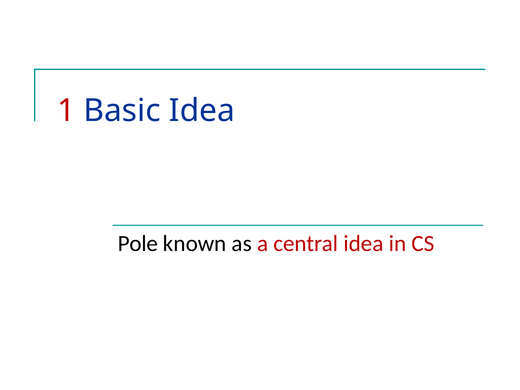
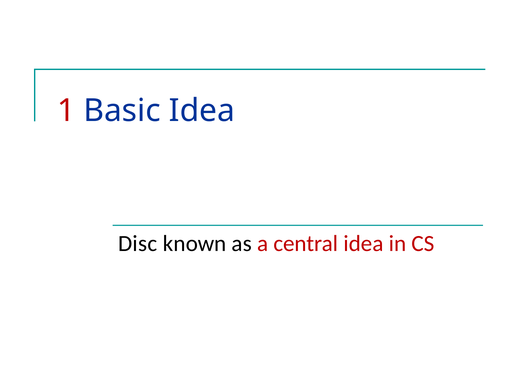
Pole: Pole -> Disc
